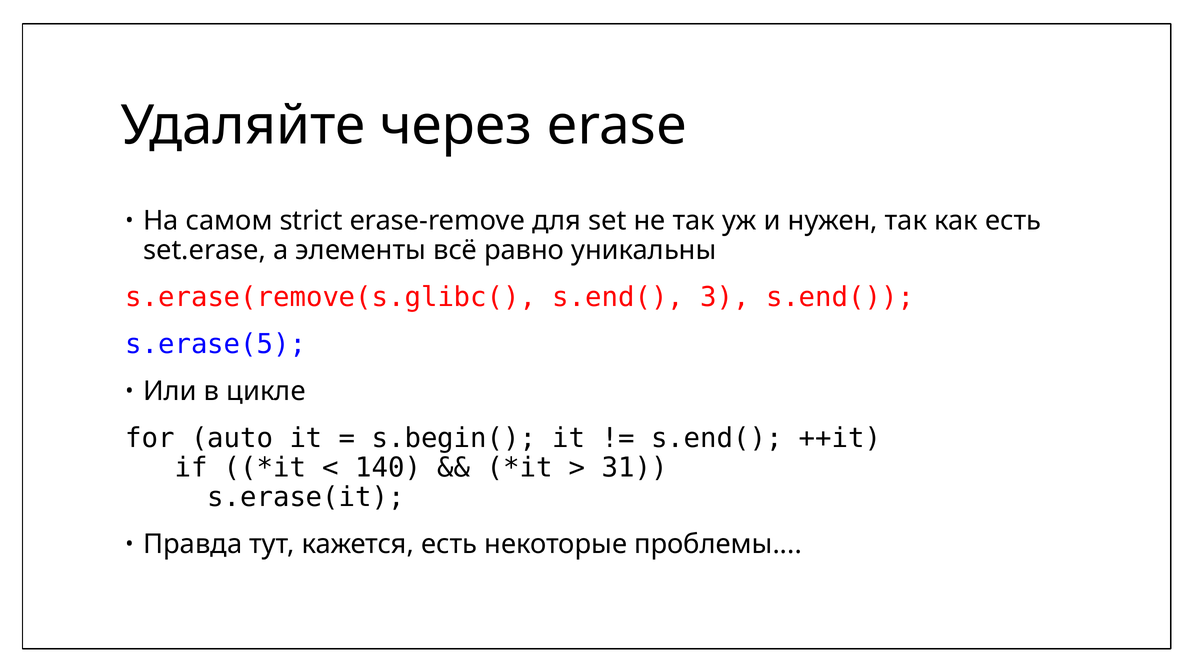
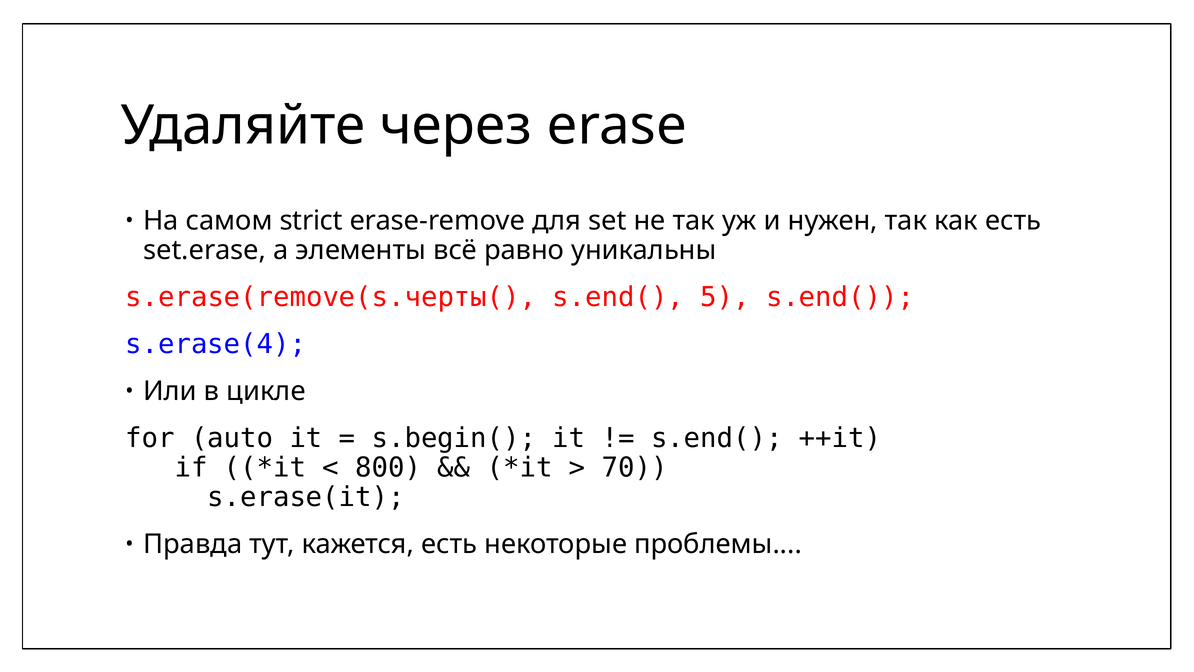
s.erase(remove(s.glibc(: s.erase(remove(s.glibc( -> s.erase(remove(s.черты(
3: 3 -> 5
s.erase(5: s.erase(5 -> s.erase(4
140: 140 -> 800
31: 31 -> 70
